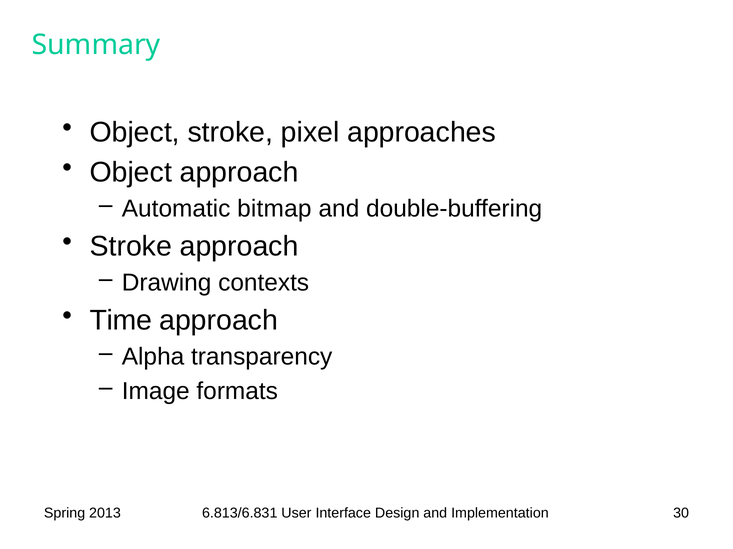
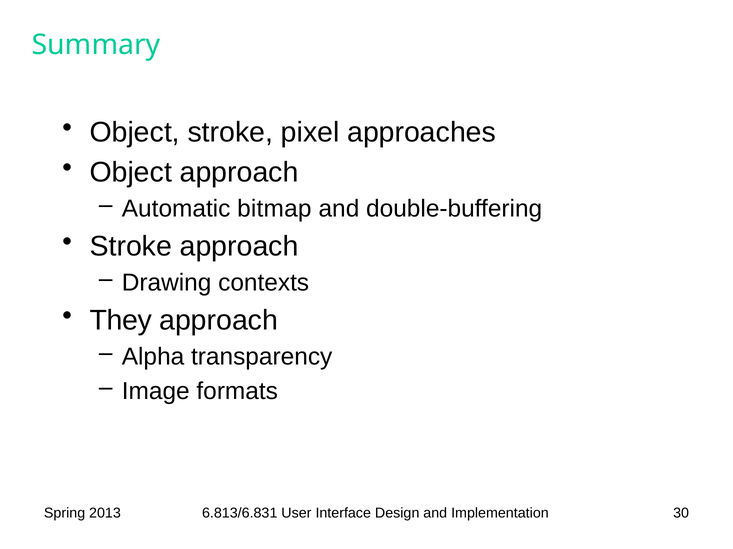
Time: Time -> They
